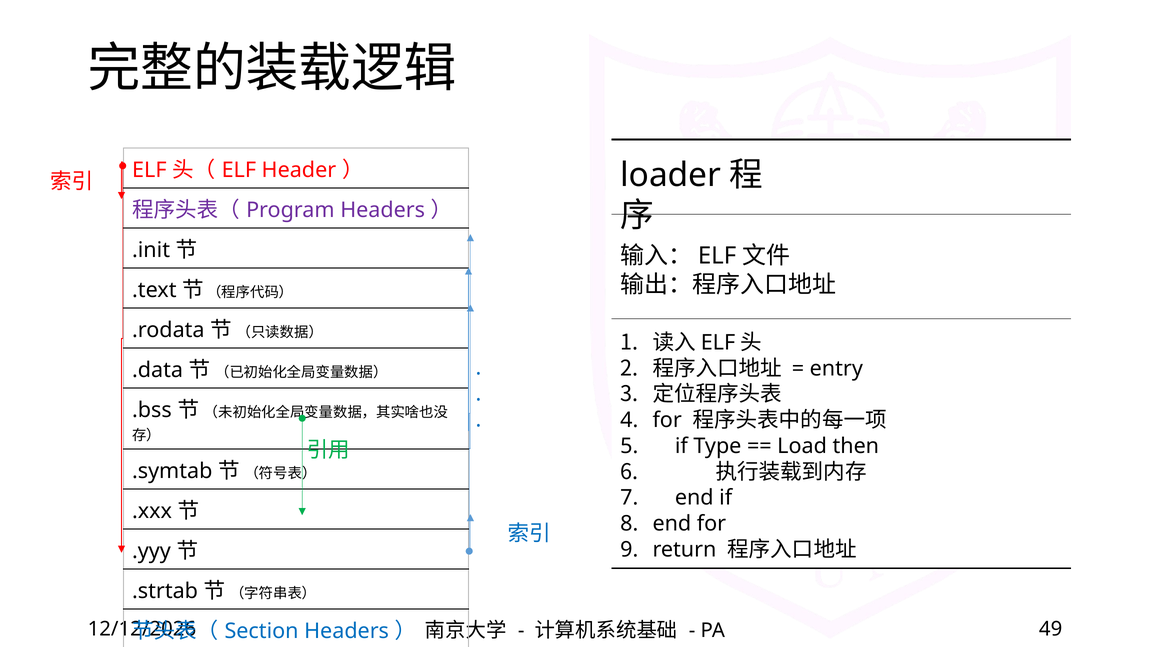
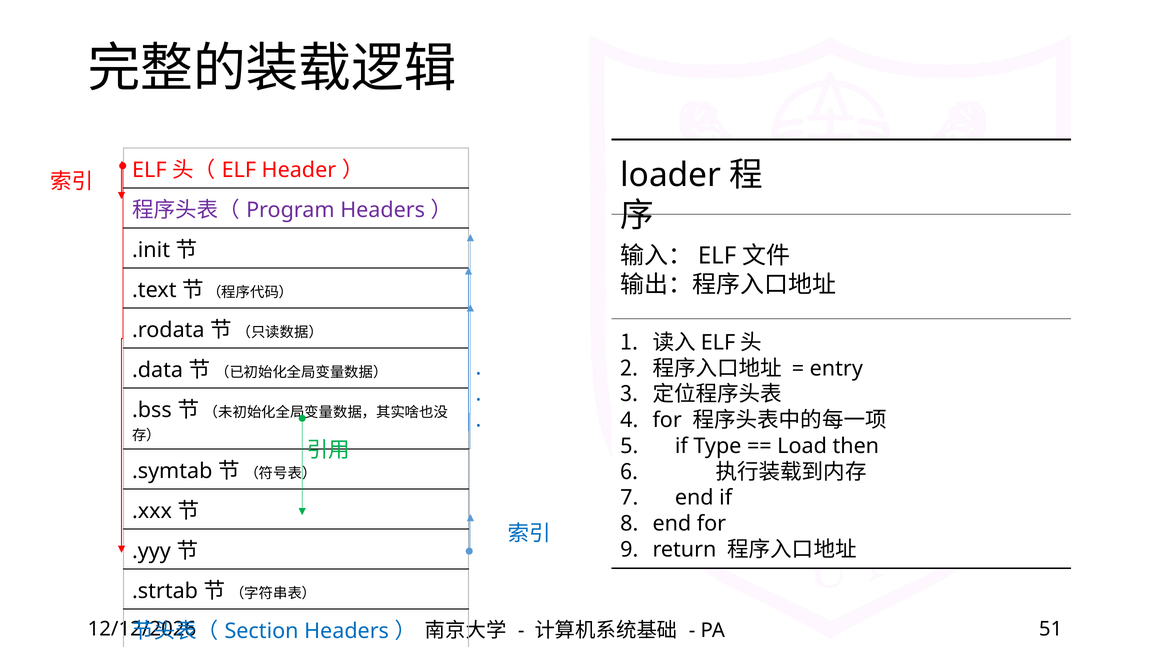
49: 49 -> 51
